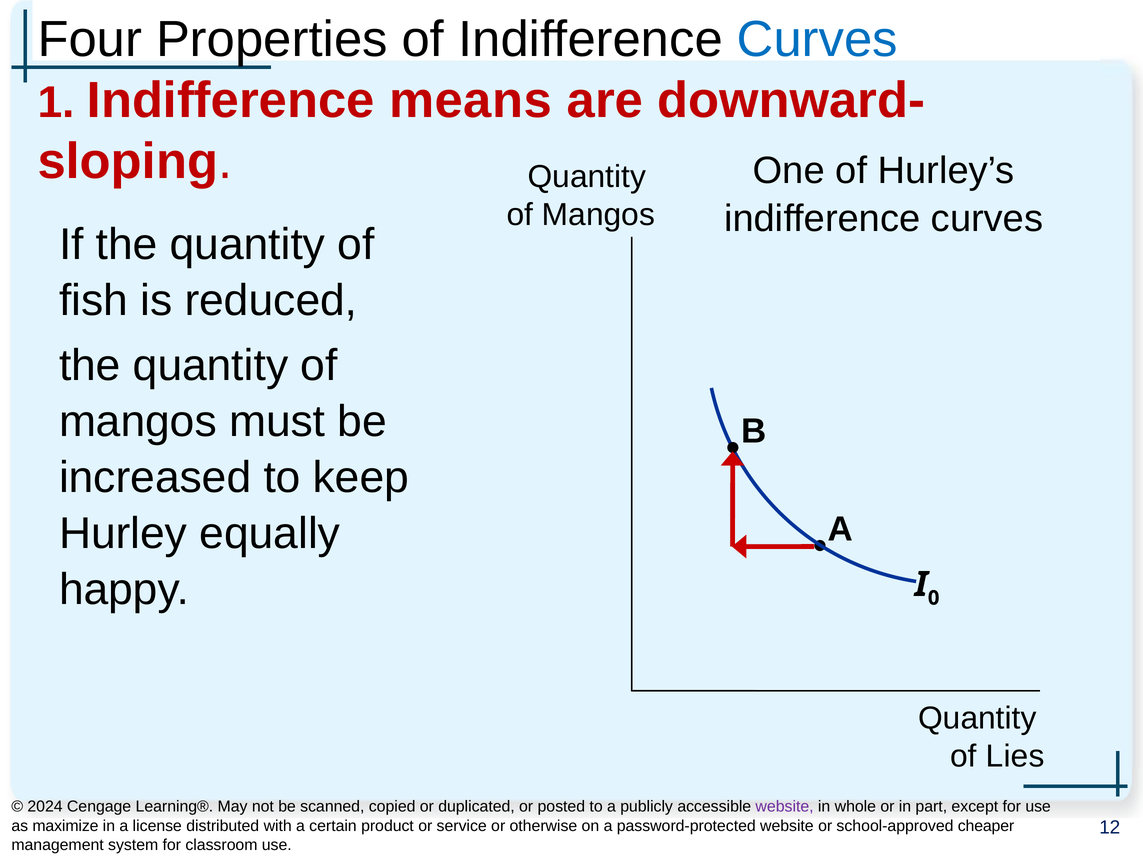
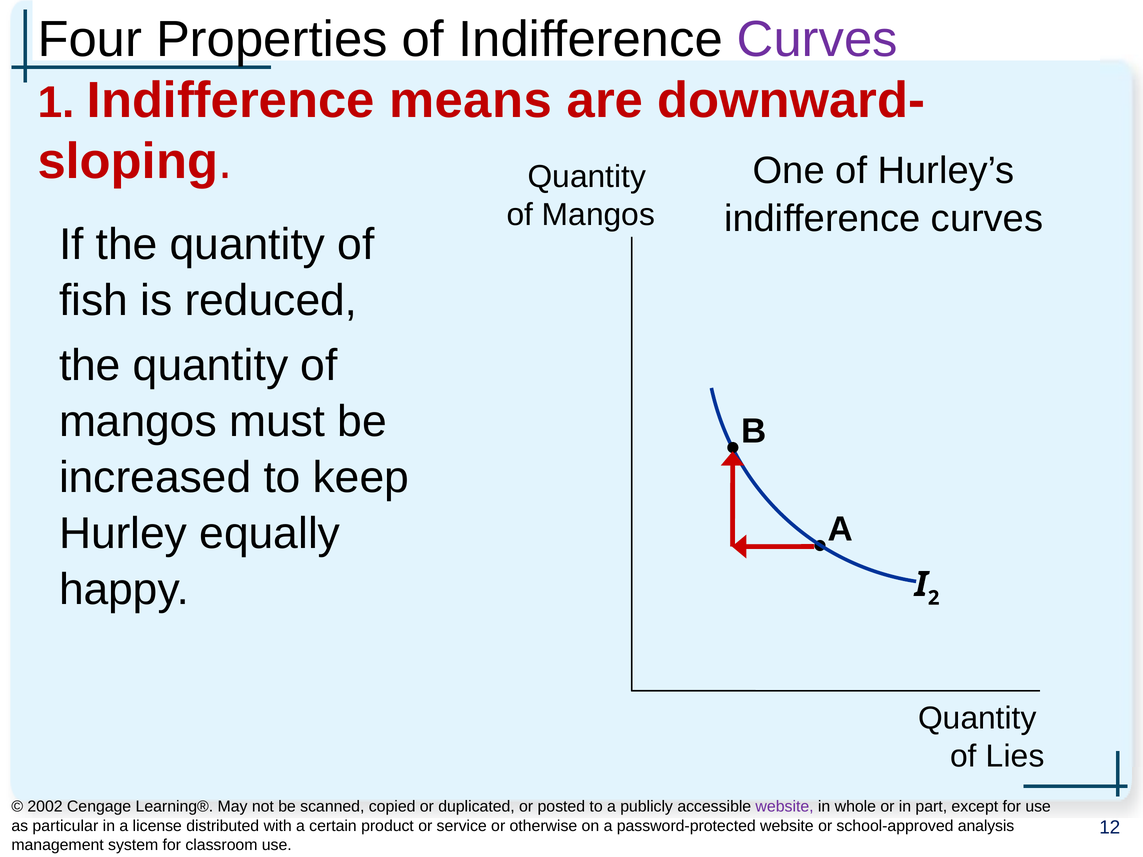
Curves at (817, 39) colour: blue -> purple
0: 0 -> 2
2024: 2024 -> 2002
maximize: maximize -> particular
cheaper: cheaper -> analysis
